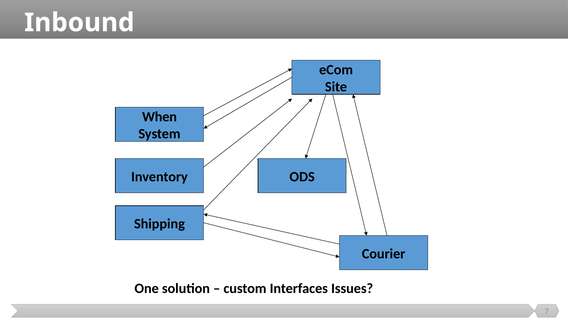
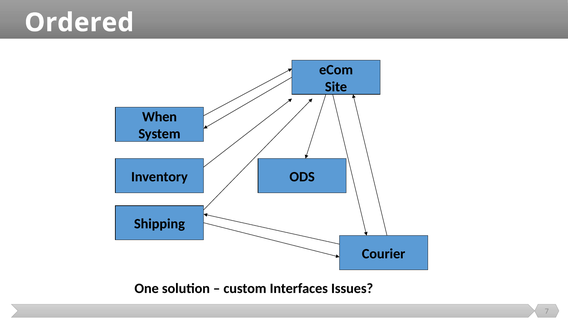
Inbound: Inbound -> Ordered
